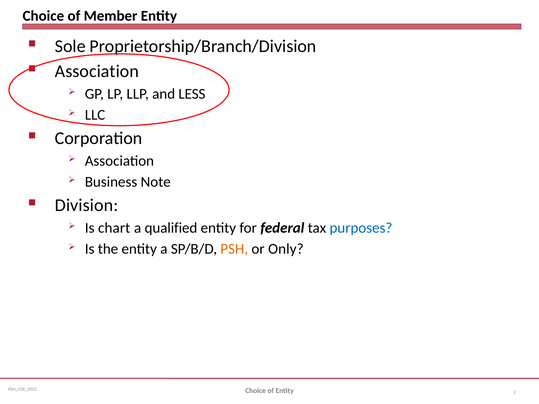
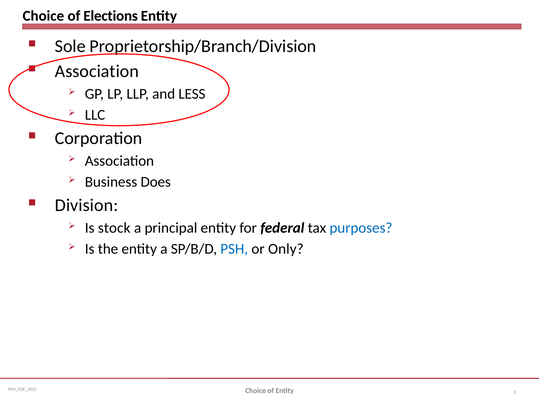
Member: Member -> Elections
Note: Note -> Does
chart: chart -> stock
qualified: qualified -> principal
PSH colour: orange -> blue
